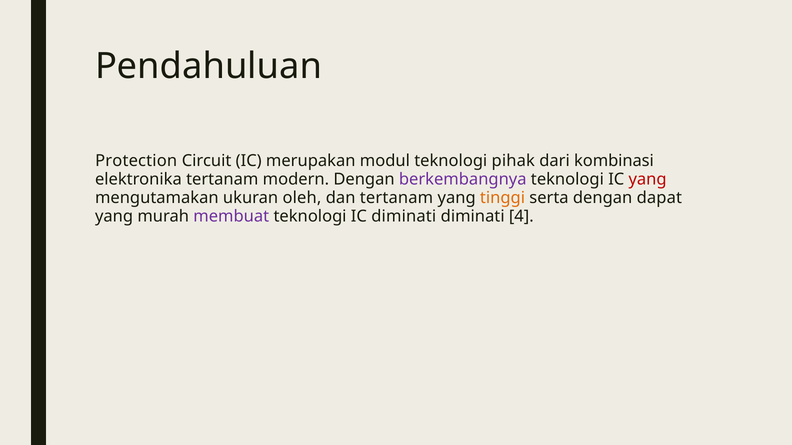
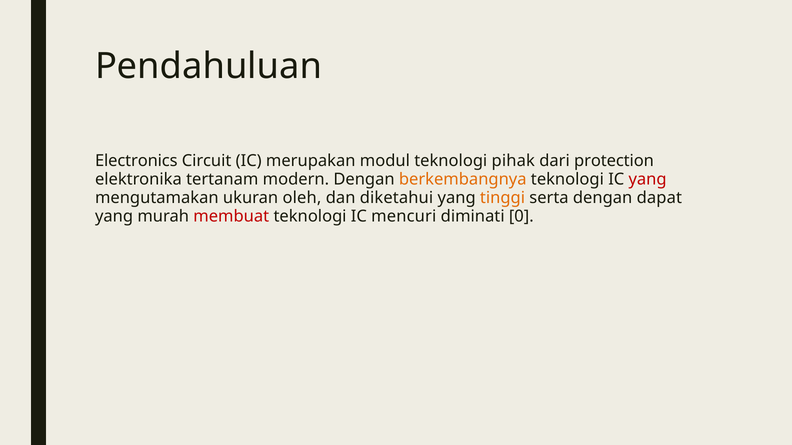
Protection: Protection -> Electronics
kombinasi: kombinasi -> protection
berkembangnya colour: purple -> orange
dan tertanam: tertanam -> diketahui
membuat colour: purple -> red
IC diminati: diminati -> mencuri
4: 4 -> 0
